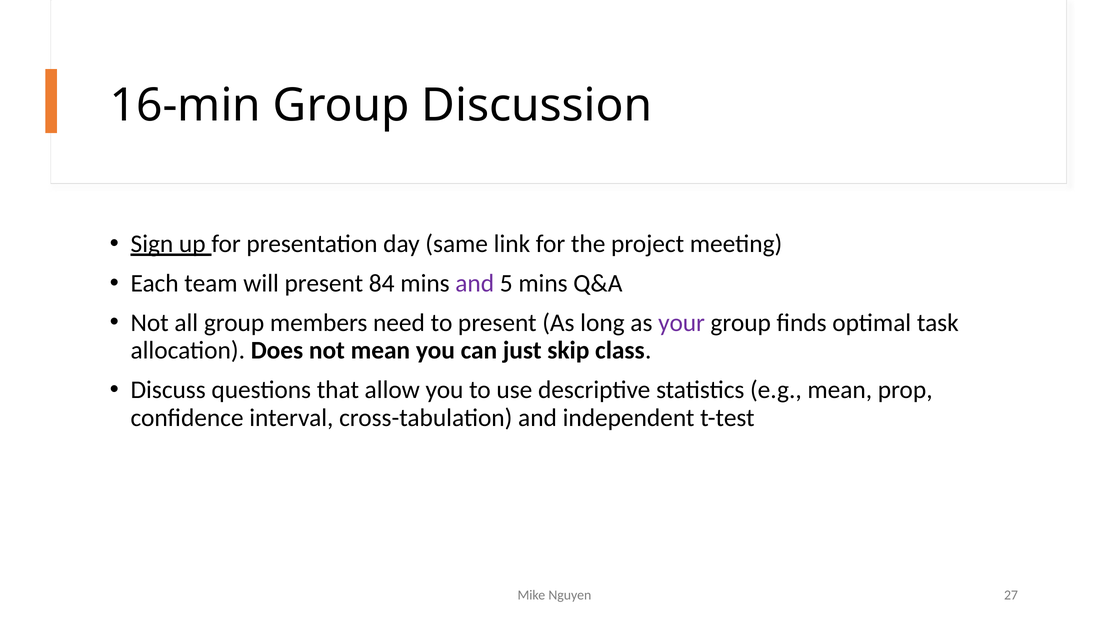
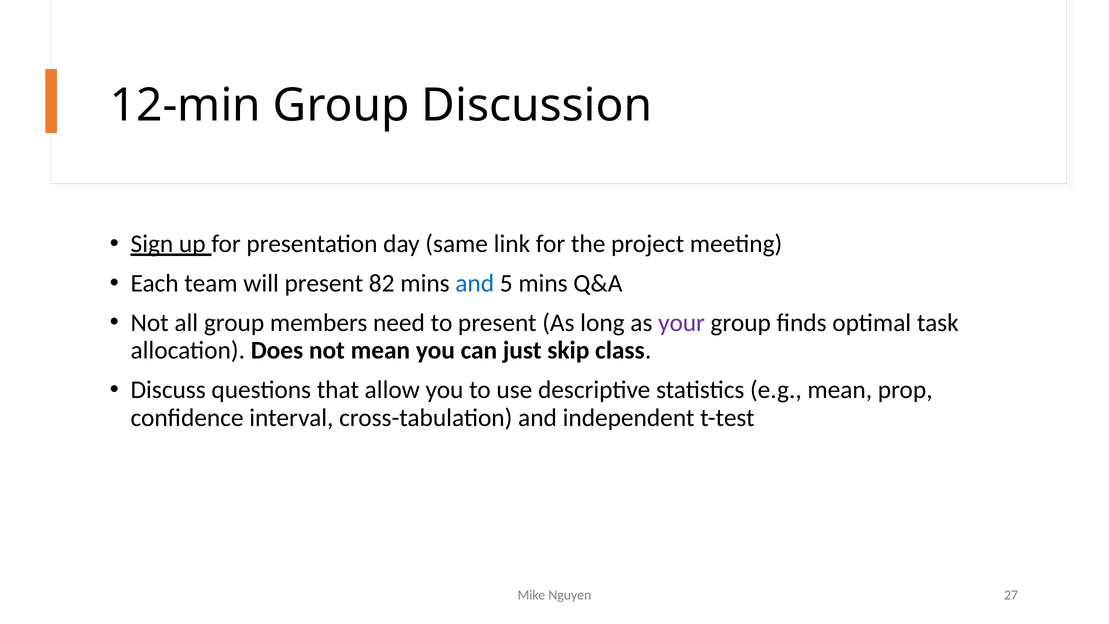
16-min: 16-min -> 12-min
84: 84 -> 82
and at (475, 283) colour: purple -> blue
